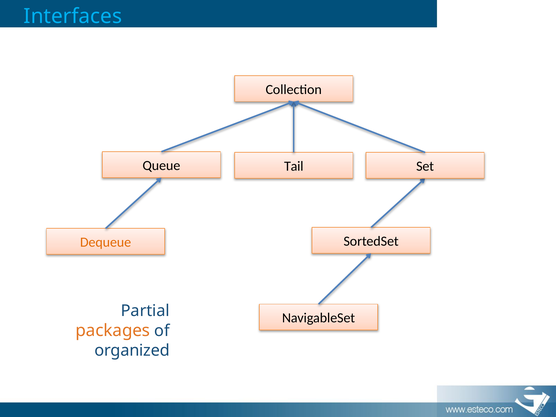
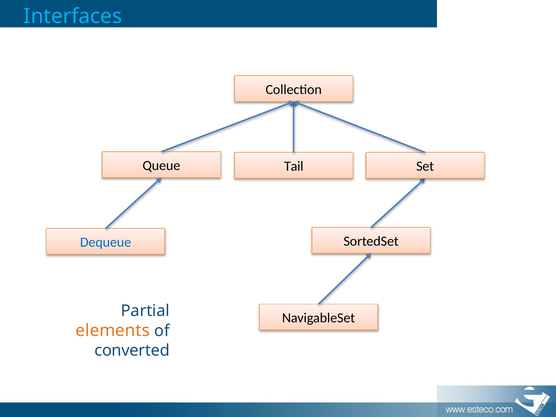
Dequeue colour: orange -> blue
packages: packages -> elements
organized: organized -> converted
